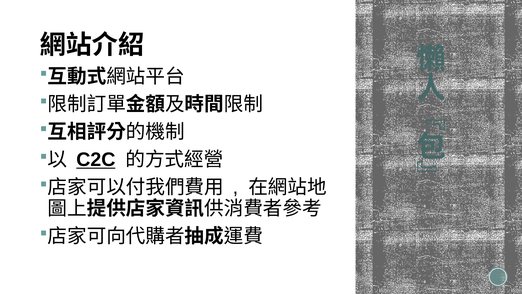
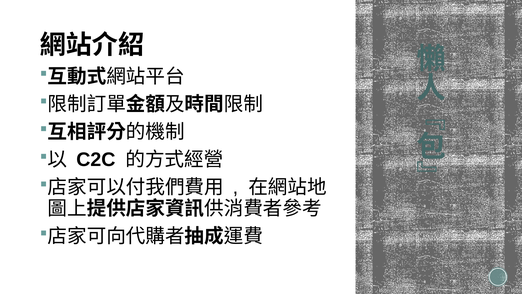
C2C underline: present -> none
